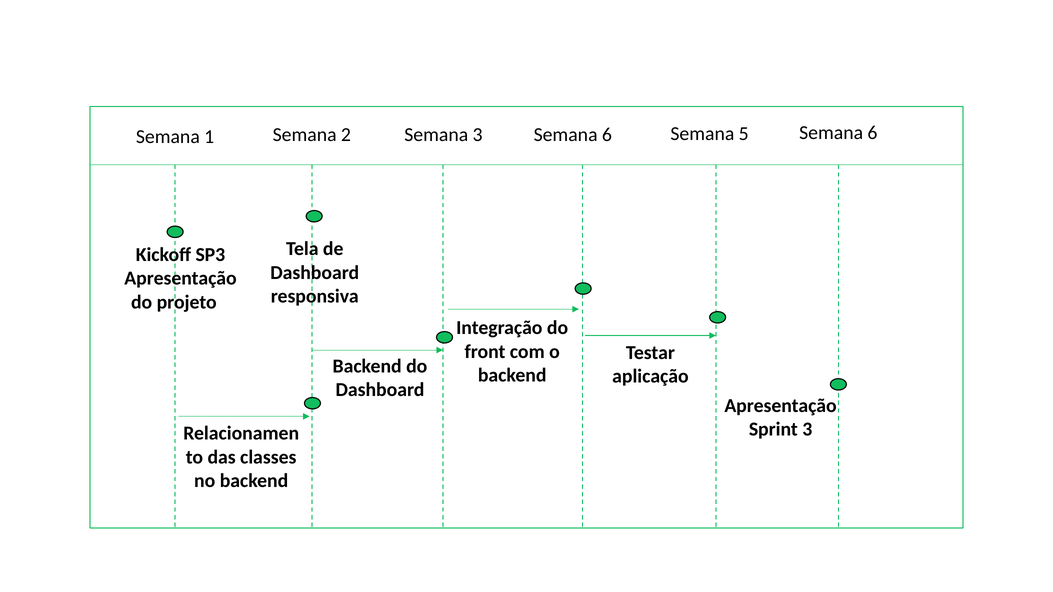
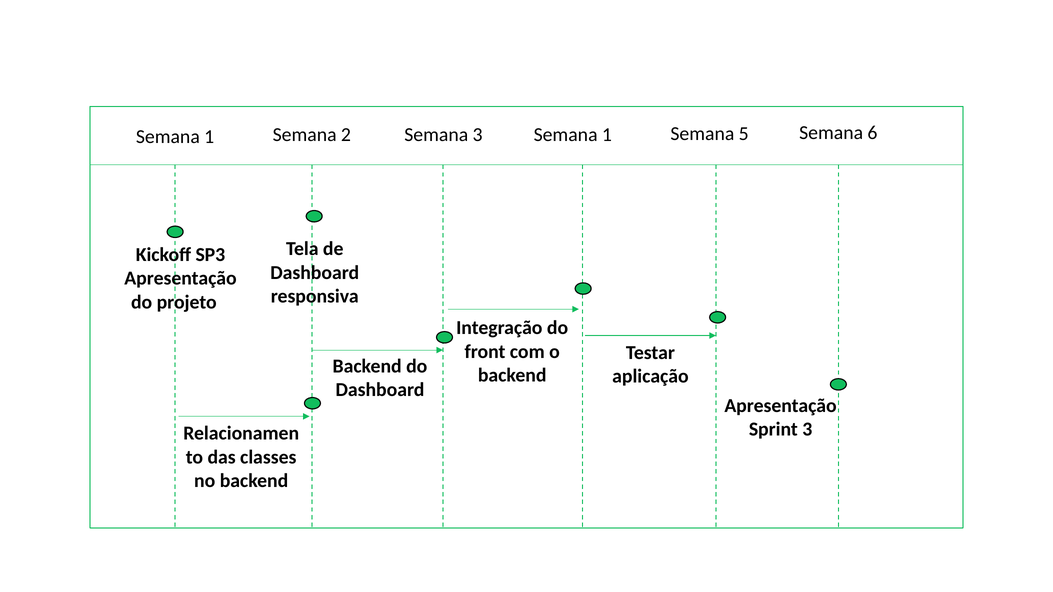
3 Semana 6: 6 -> 1
